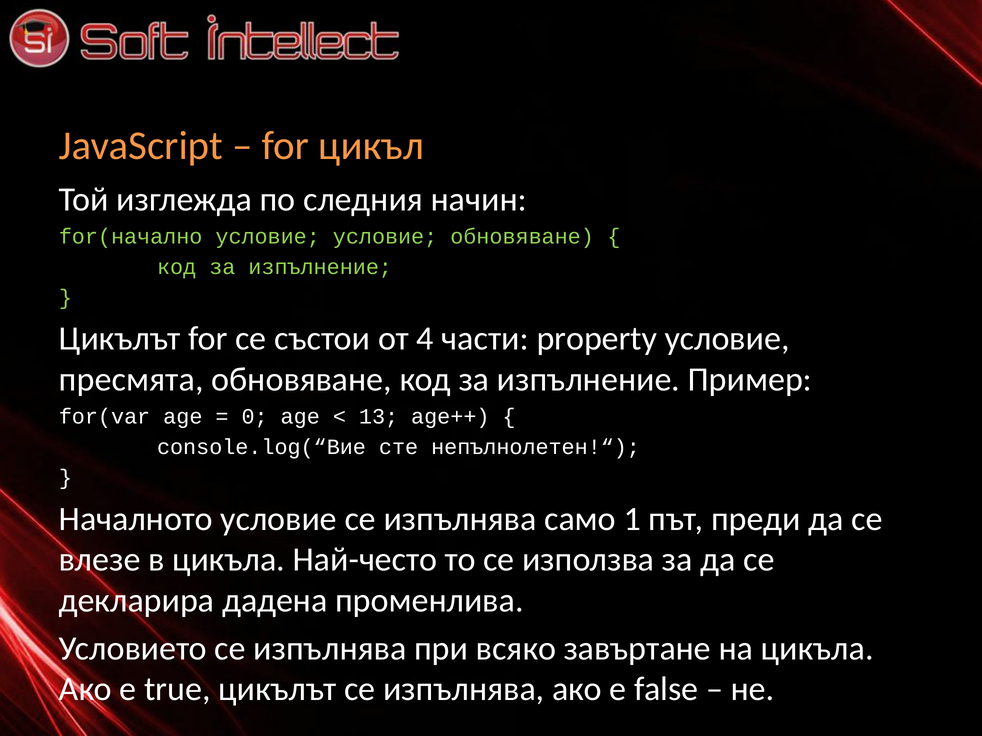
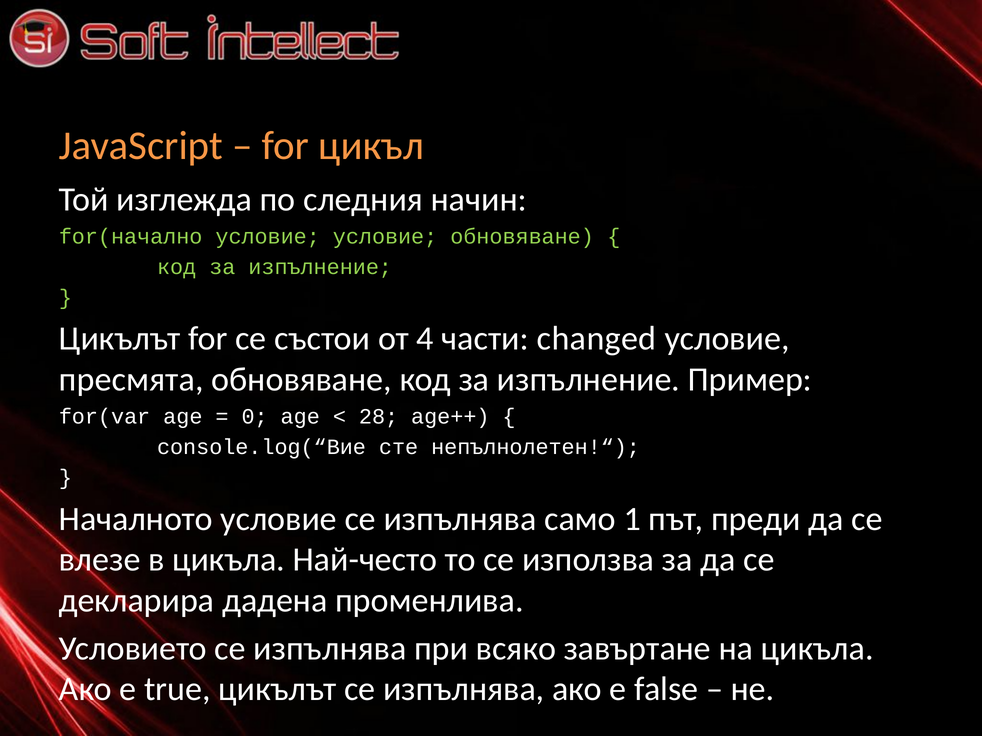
property: property -> changed
13: 13 -> 28
